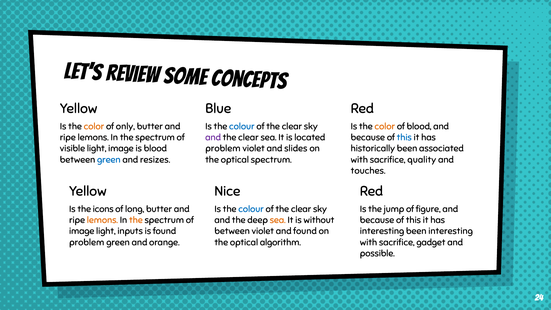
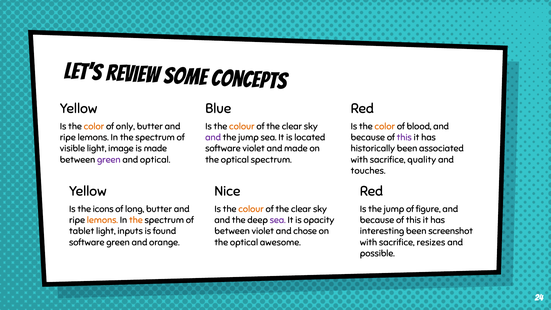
colour at (242, 127) colour: blue -> orange
clear at (248, 138): clear -> jump
this at (404, 138) colour: blue -> purple
is blood: blood -> made
problem at (223, 149): problem -> software
and slides: slides -> made
green at (109, 160) colour: blue -> purple
and resizes: resizes -> optical
colour at (251, 209) colour: blue -> orange
sea at (278, 220) colour: orange -> purple
without: without -> opacity
image at (82, 231): image -> tablet
and found: found -> chose
been interesting: interesting -> screenshot
problem at (87, 242): problem -> software
algorithm: algorithm -> awesome
gadget: gadget -> resizes
